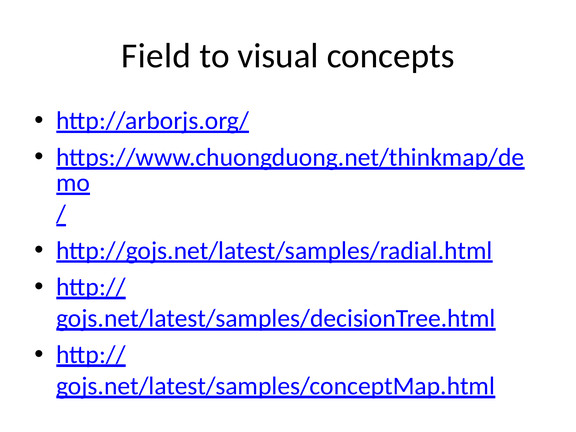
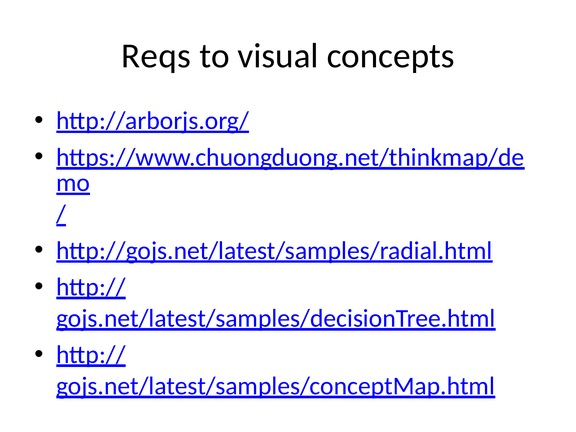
Field: Field -> Reqs
